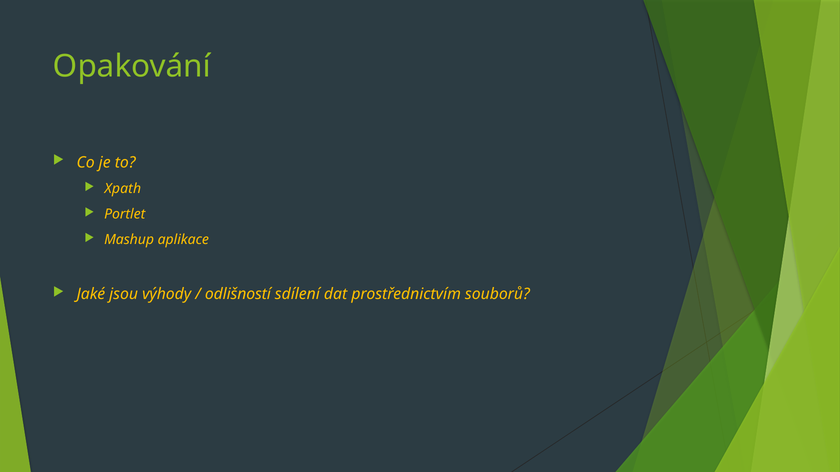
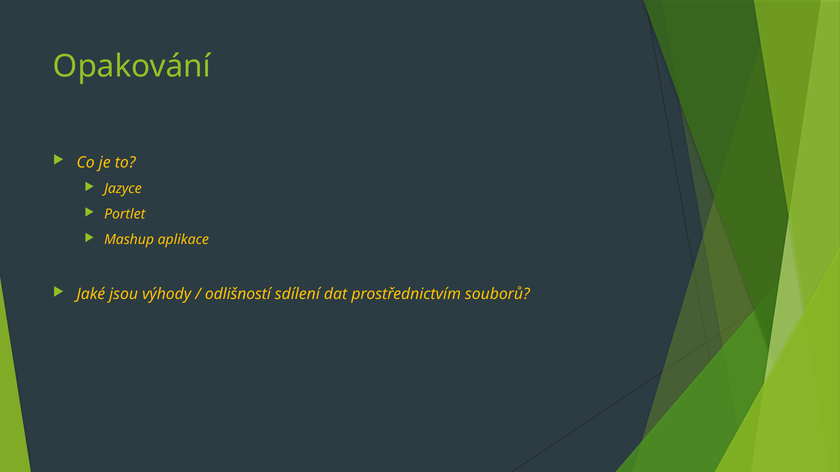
Xpath: Xpath -> Jazyce
